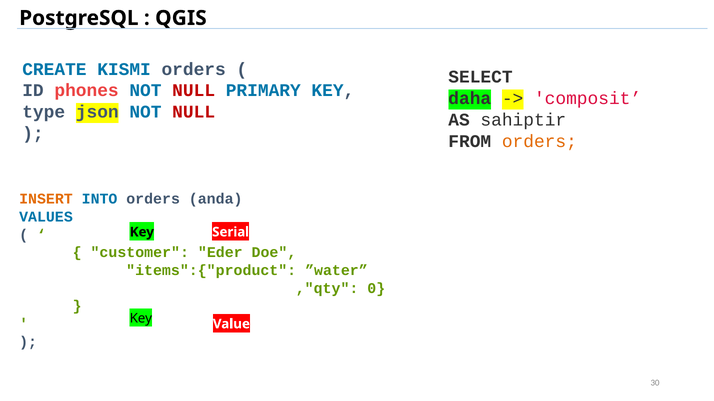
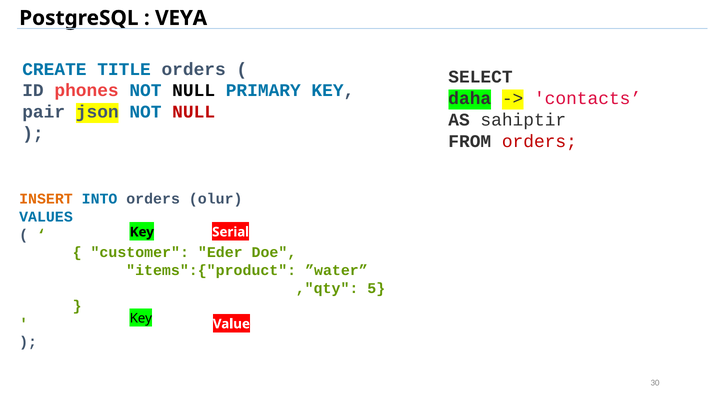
QGIS: QGIS -> VEYA
KISMI: KISMI -> TITLE
NULL at (194, 91) colour: red -> black
composit: composit -> contacts
type: type -> pair
orders at (539, 141) colour: orange -> red
anda: anda -> olur
0: 0 -> 5
